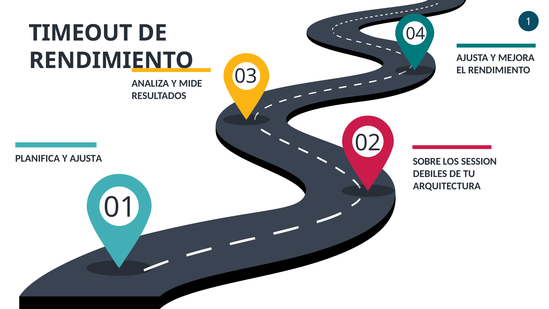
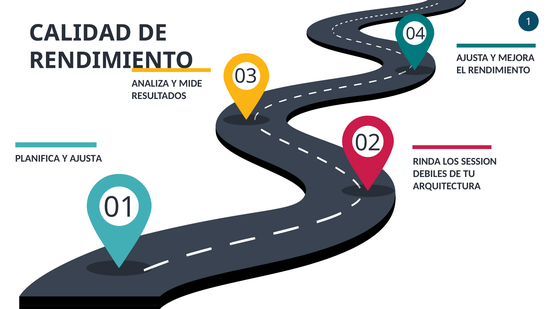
TIMEOUT: TIMEOUT -> CALIDAD
SOBRE: SOBRE -> RINDA
